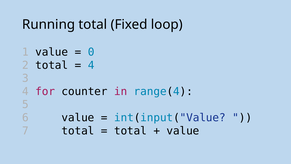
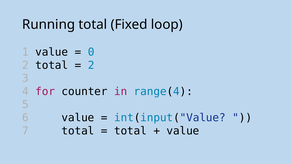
4 at (91, 65): 4 -> 2
